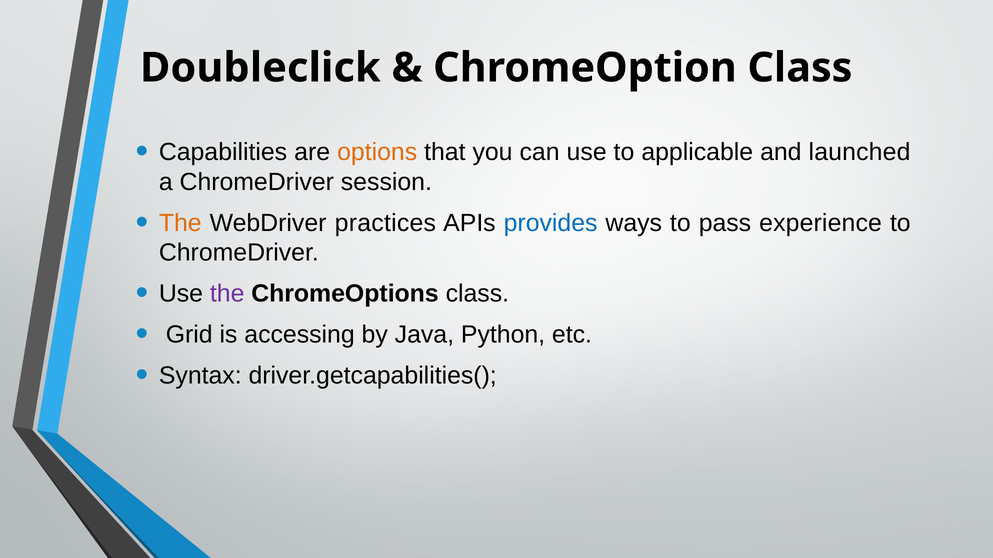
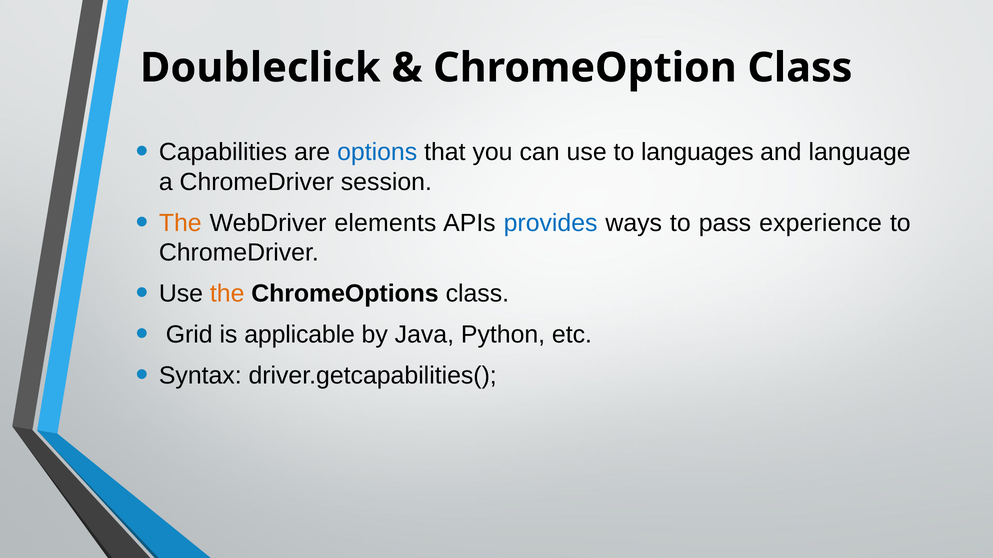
options colour: orange -> blue
applicable: applicable -> languages
launched: launched -> language
practices: practices -> elements
the at (227, 294) colour: purple -> orange
accessing: accessing -> applicable
